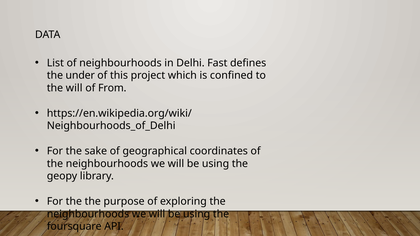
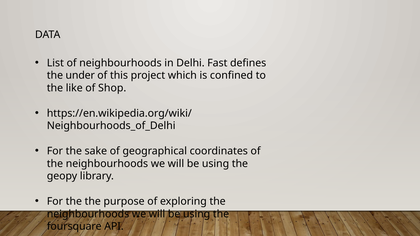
the will: will -> like
From: From -> Shop
